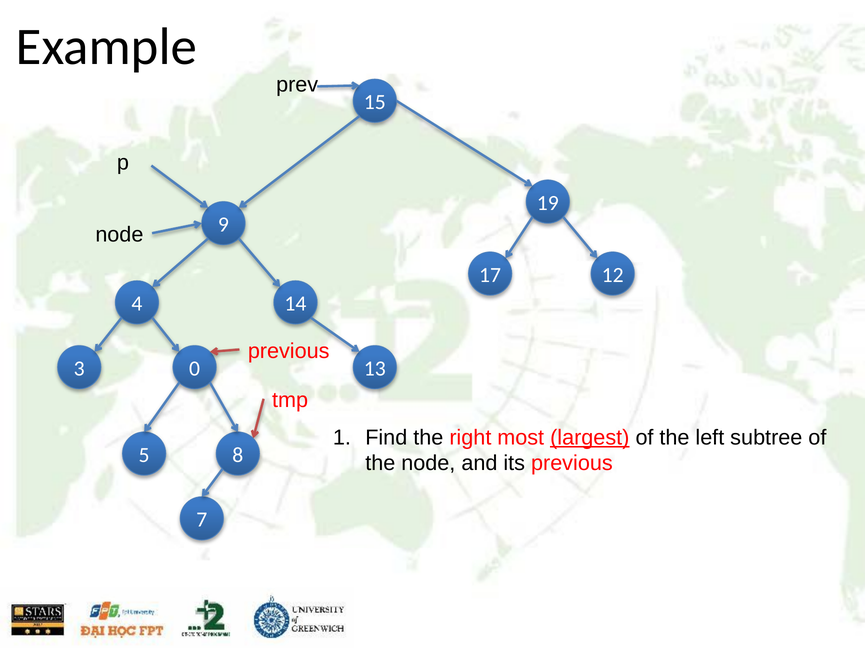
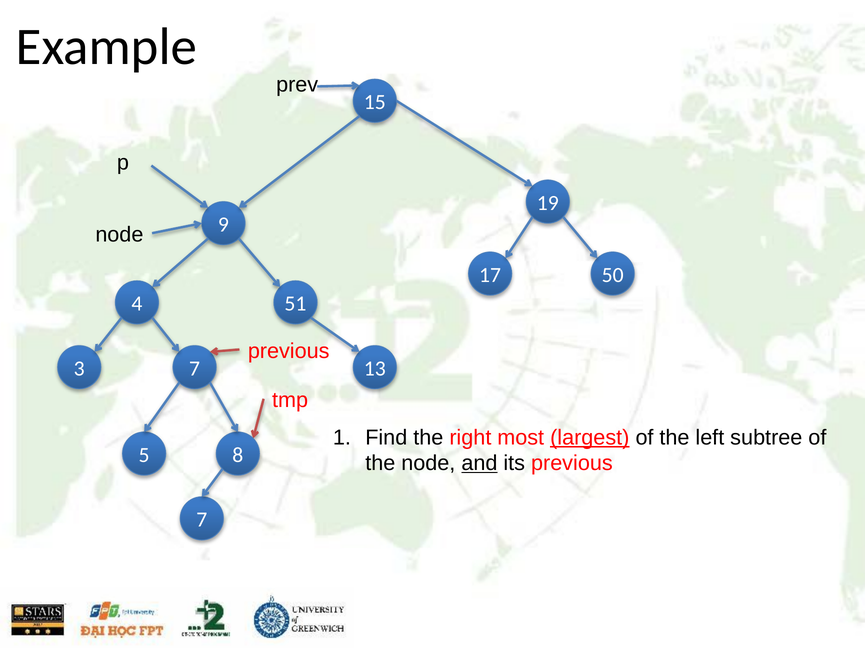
12: 12 -> 50
14: 14 -> 51
3 0: 0 -> 7
and underline: none -> present
